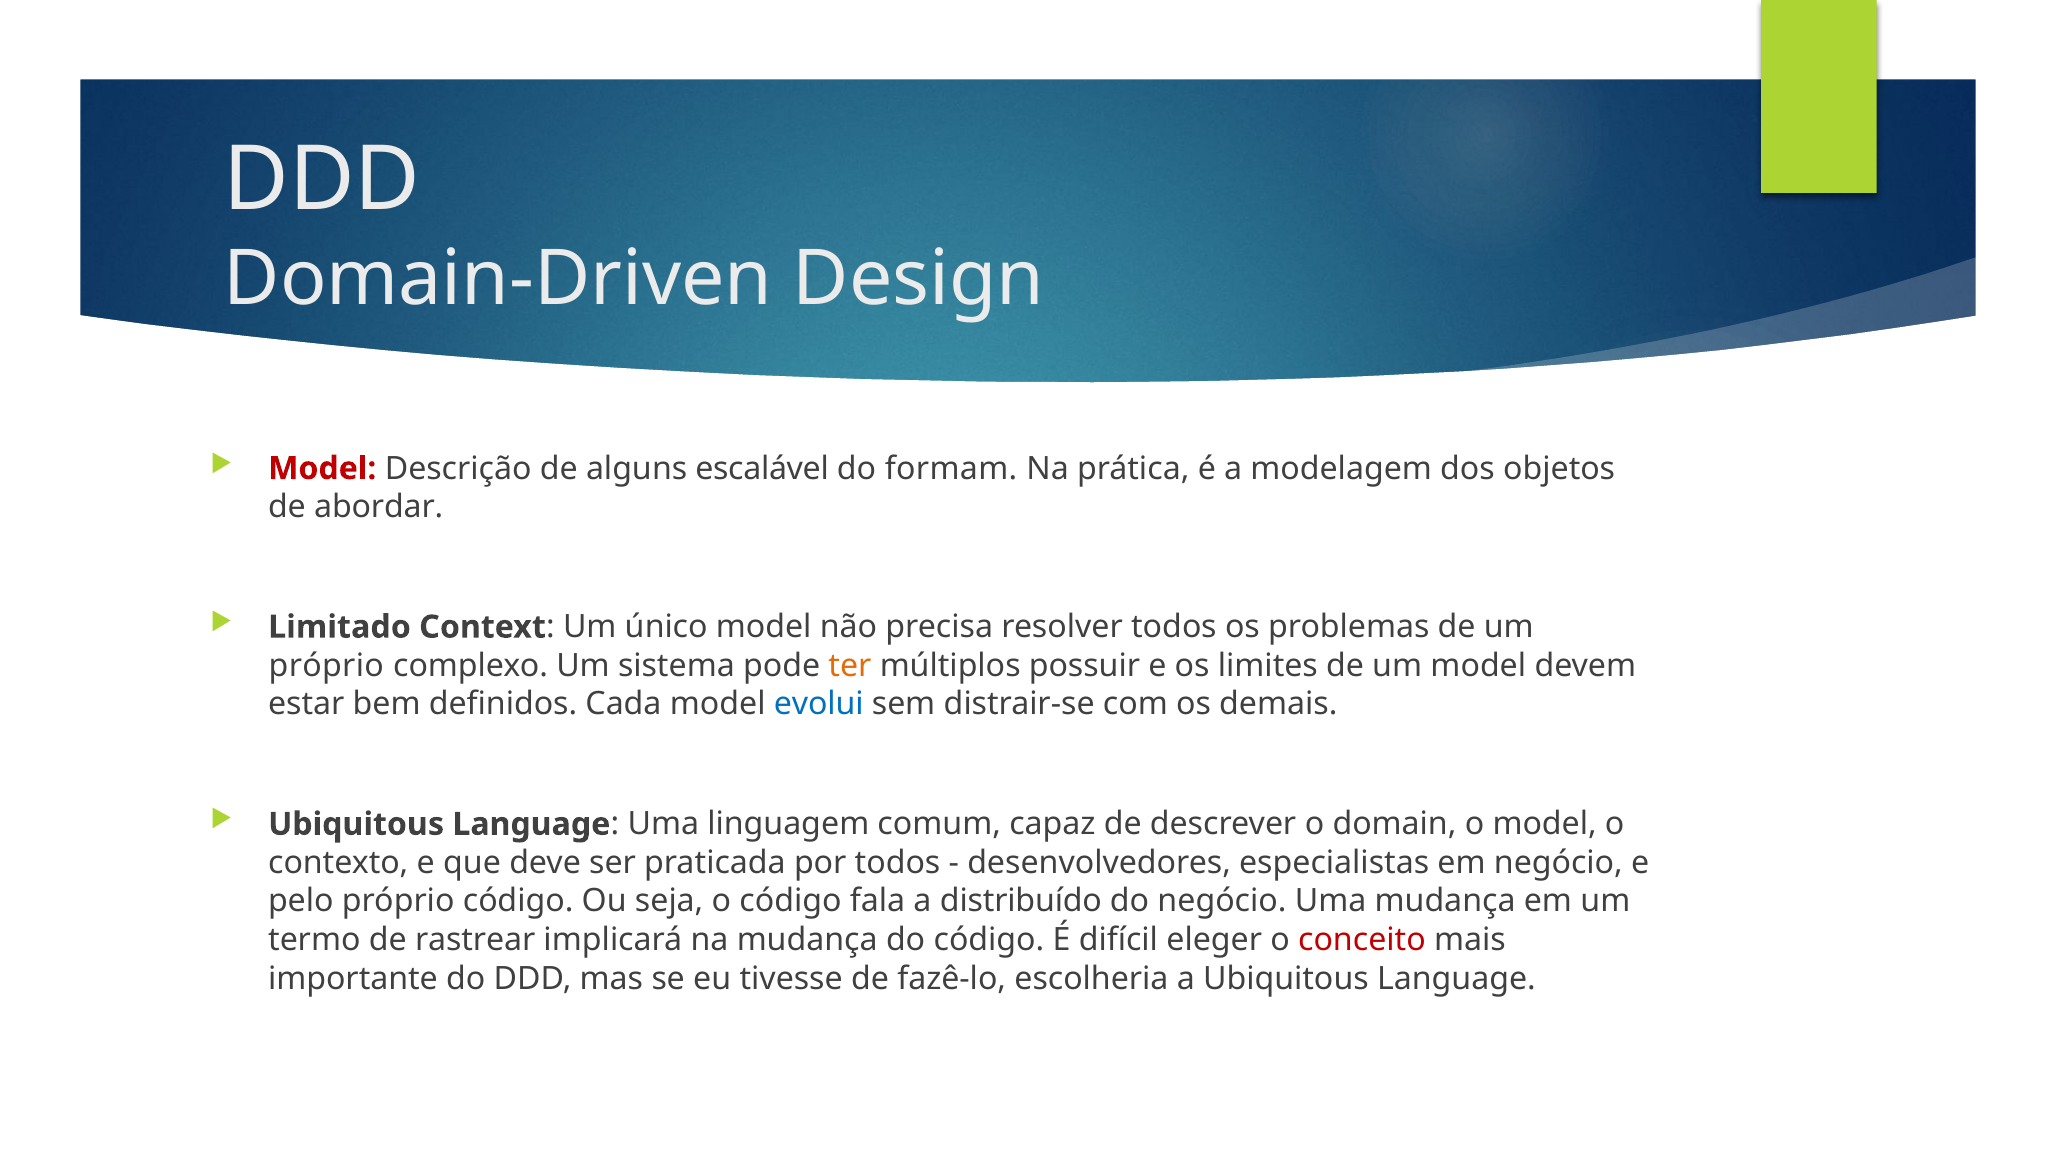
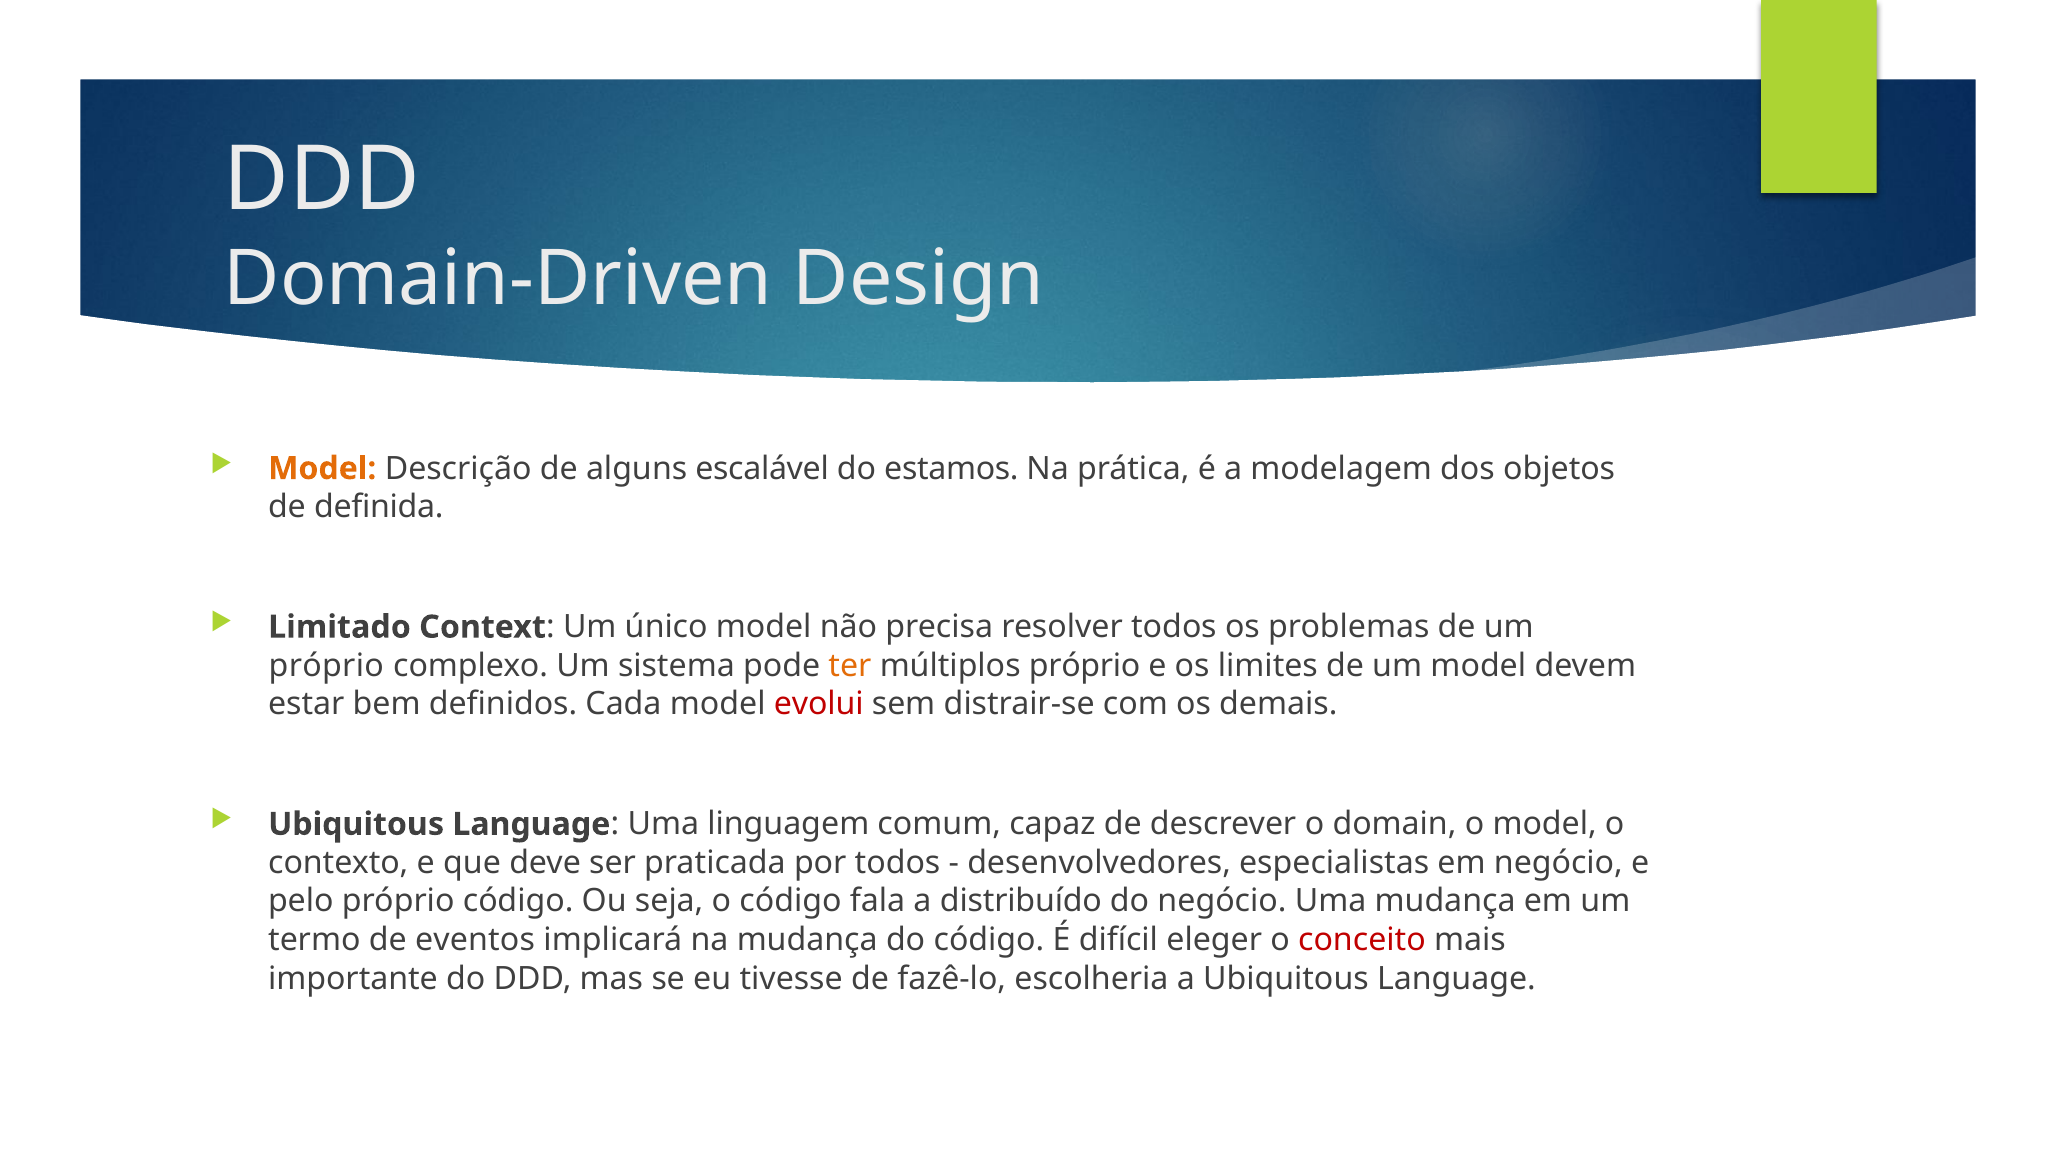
Model at (322, 468) colour: red -> orange
formam: formam -> estamos
abordar: abordar -> definida
múltiplos possuir: possuir -> próprio
evolui colour: blue -> red
rastrear: rastrear -> eventos
